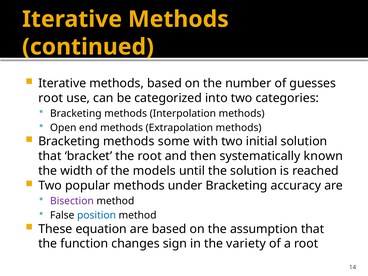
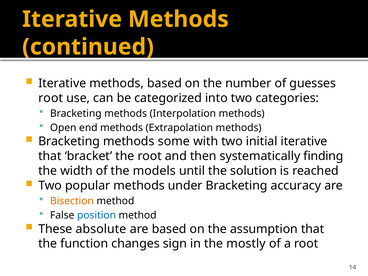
initial solution: solution -> iterative
known: known -> finding
Bisection colour: purple -> orange
equation: equation -> absolute
variety: variety -> mostly
